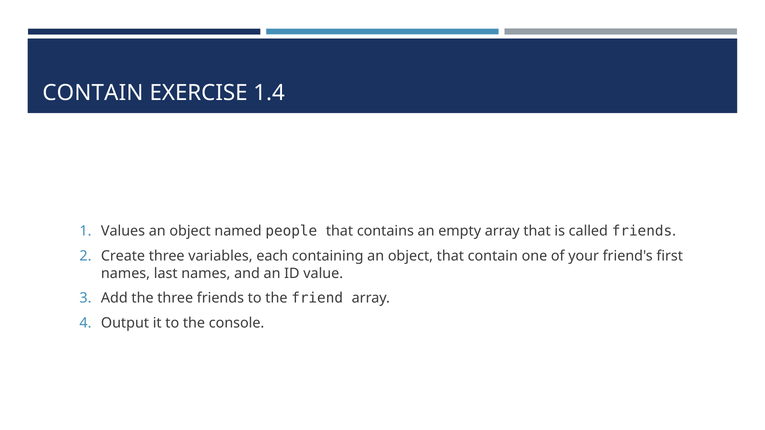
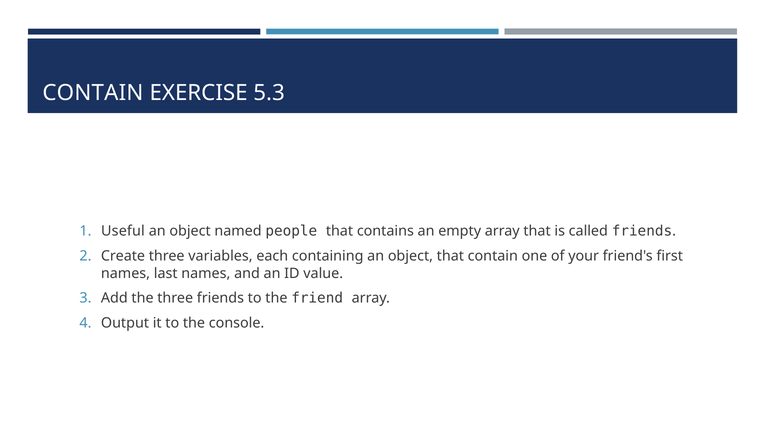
1.4: 1.4 -> 5.3
Values: Values -> Useful
